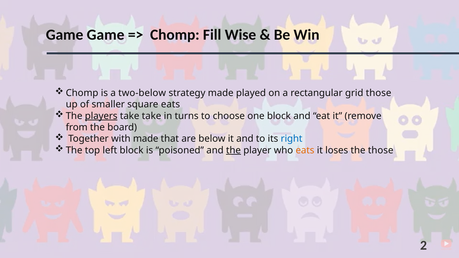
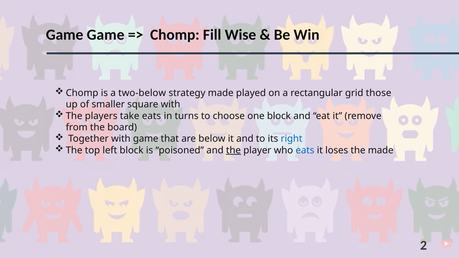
square eats: eats -> with
players underline: present -> none
take take: take -> eats
with made: made -> game
eats at (305, 150) colour: orange -> blue
the those: those -> made
